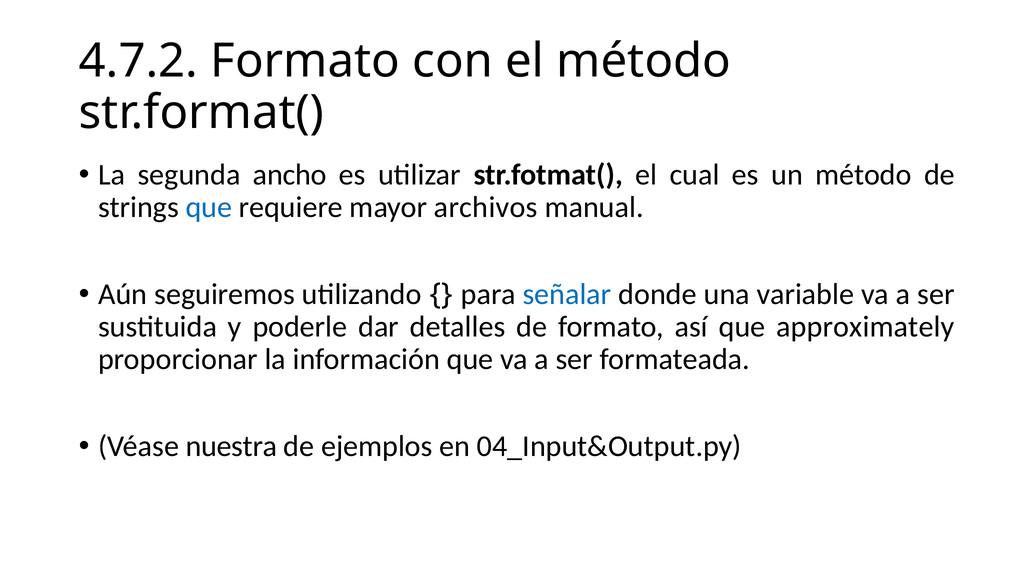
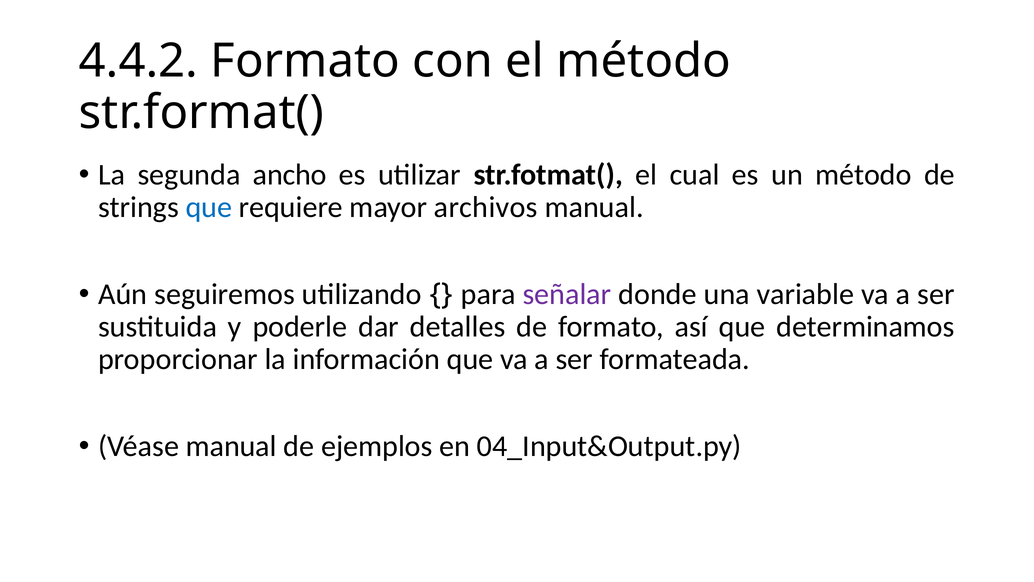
4.7.2: 4.7.2 -> 4.4.2
señalar colour: blue -> purple
approximately: approximately -> determinamos
Véase nuestra: nuestra -> manual
